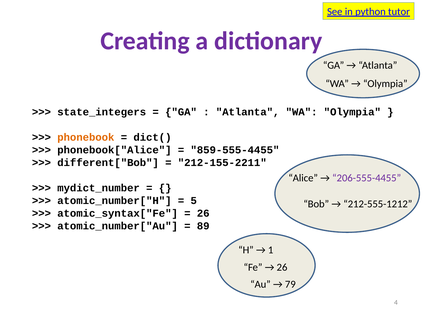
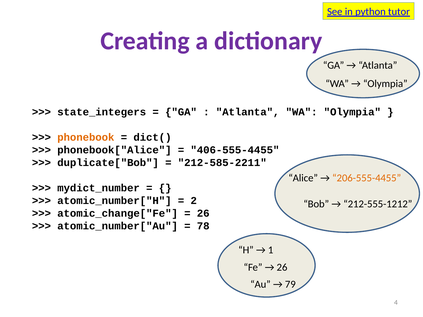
859-555-4455: 859-555-4455 -> 406-555-4455
different["Bob: different["Bob -> duplicate["Bob
212-155-2211: 212-155-2211 -> 212-585-2211
206-555-4455 colour: purple -> orange
5: 5 -> 2
atomic_syntax["Fe: atomic_syntax["Fe -> atomic_change["Fe
89: 89 -> 78
